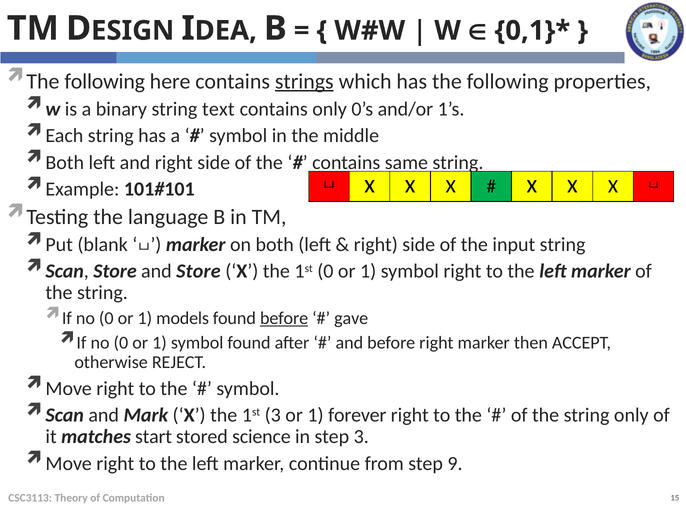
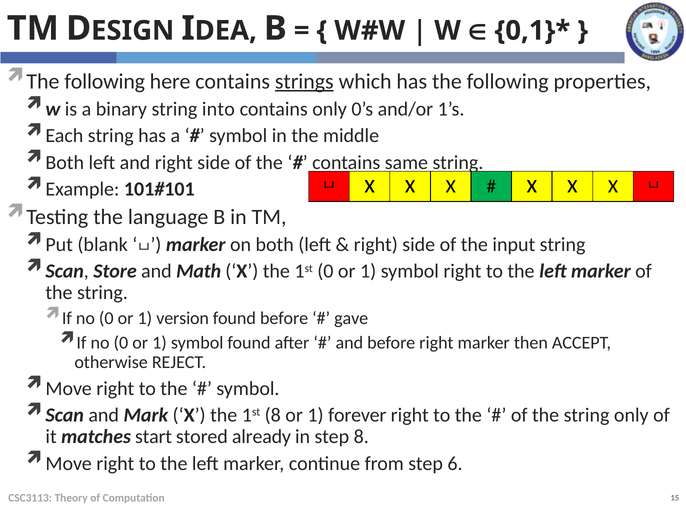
text: text -> into
Store at (198, 272): Store -> Math
models: models -> version
before at (284, 319) underline: present -> none
1st 3: 3 -> 8
science: science -> already
step 3: 3 -> 8
9: 9 -> 6
